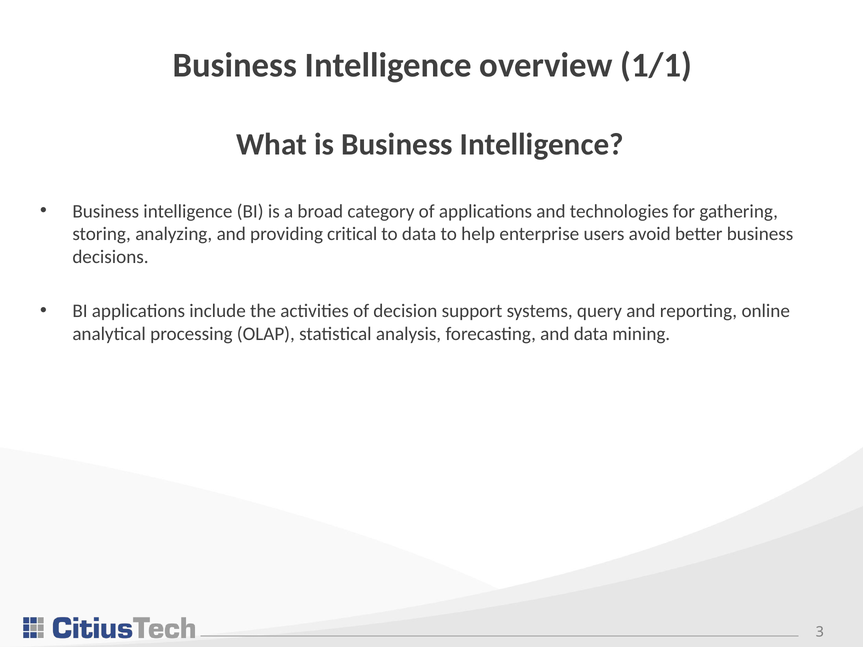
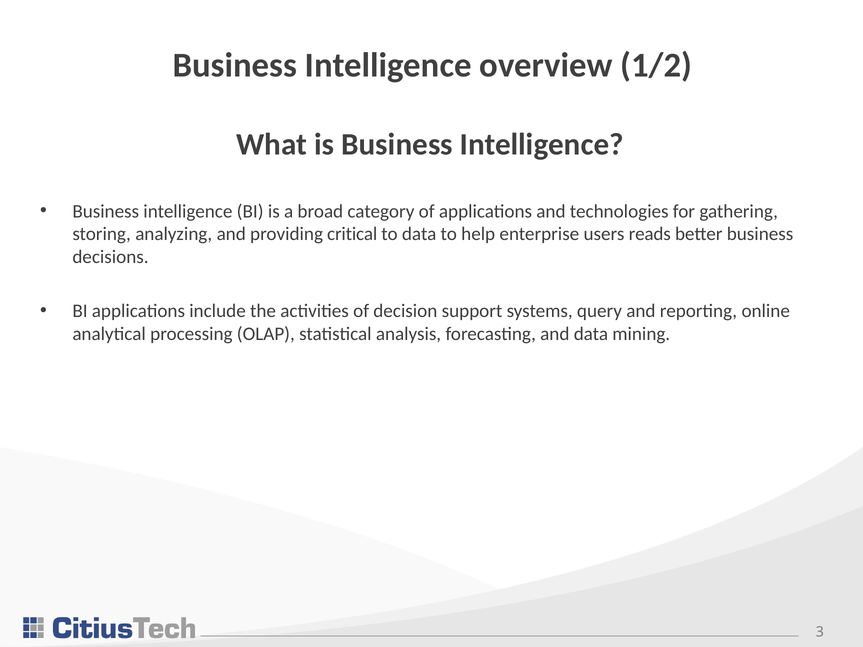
1/1: 1/1 -> 1/2
avoid: avoid -> reads
